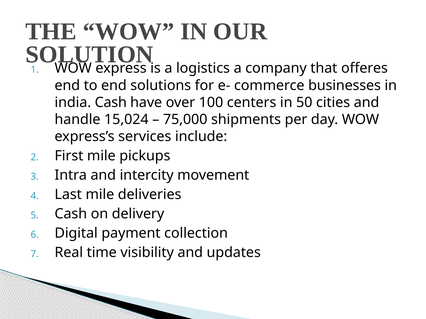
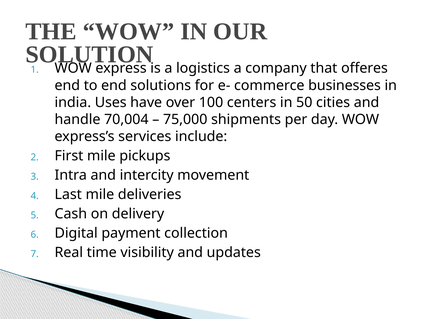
india Cash: Cash -> Uses
15,024: 15,024 -> 70,004
